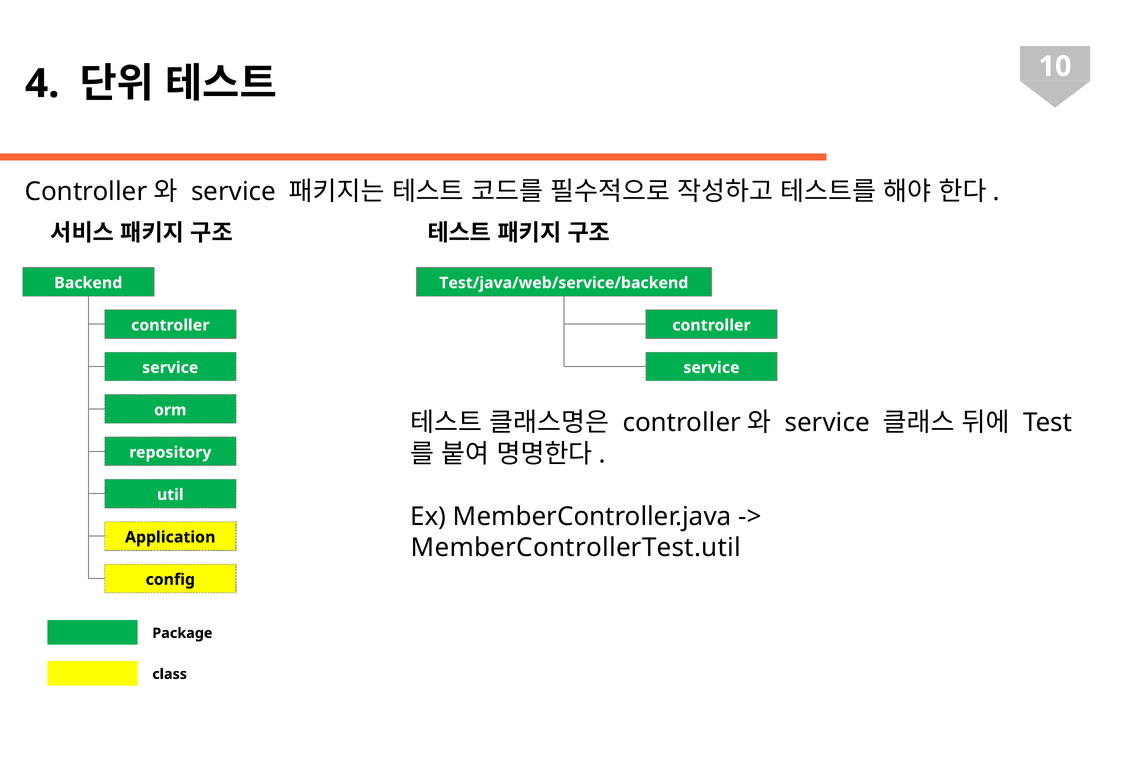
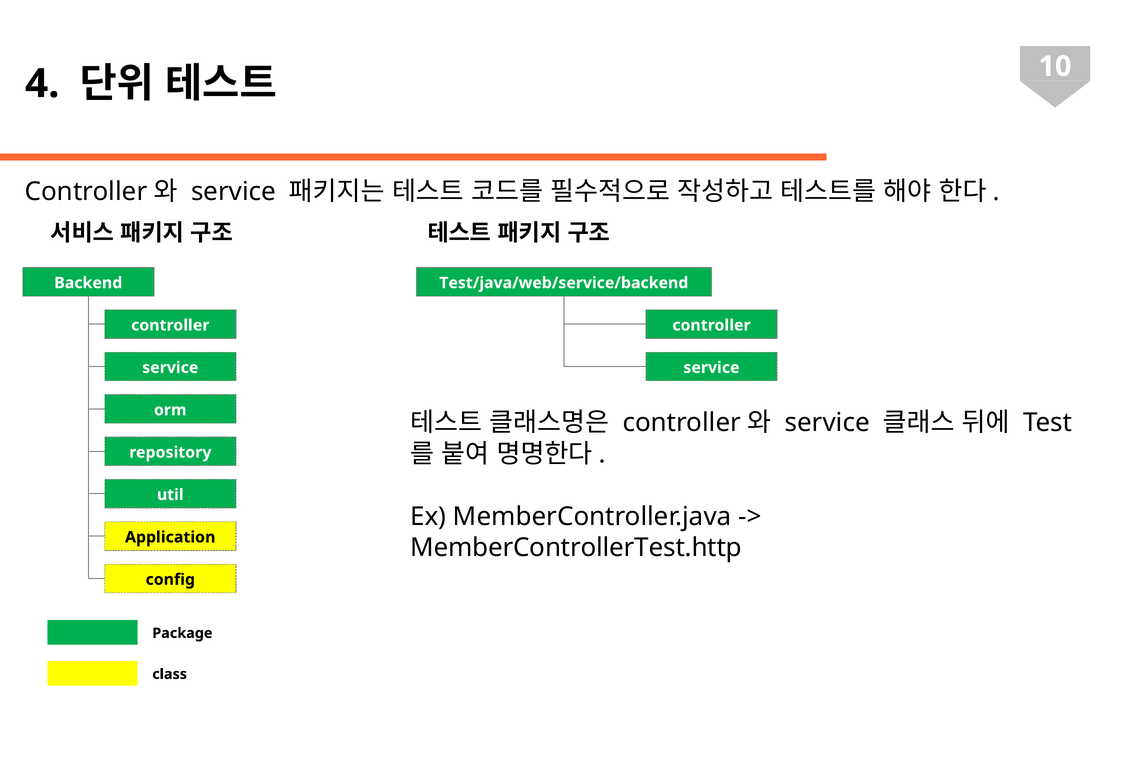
MemberControllerTest.util: MemberControllerTest.util -> MemberControllerTest.http
